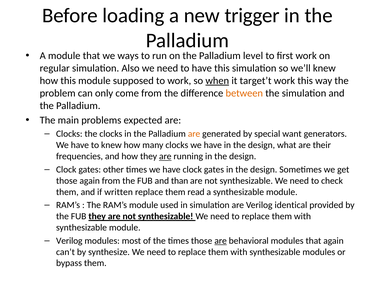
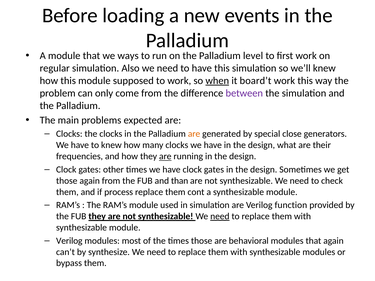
trigger: trigger -> events
target’t: target’t -> board’t
between colour: orange -> purple
want: want -> close
written: written -> process
read: read -> cont
identical: identical -> function
need at (220, 217) underline: none -> present
are at (221, 241) underline: present -> none
